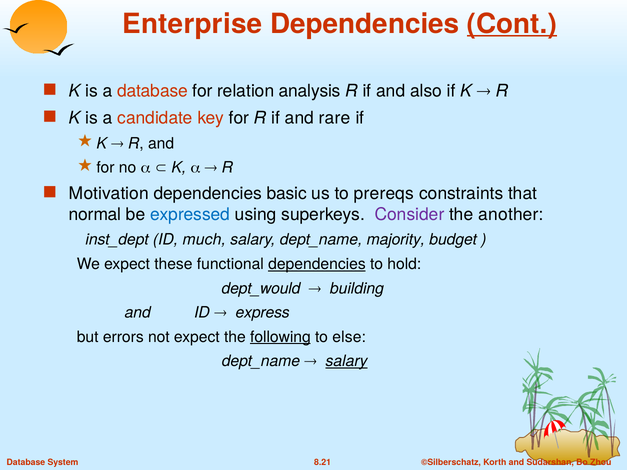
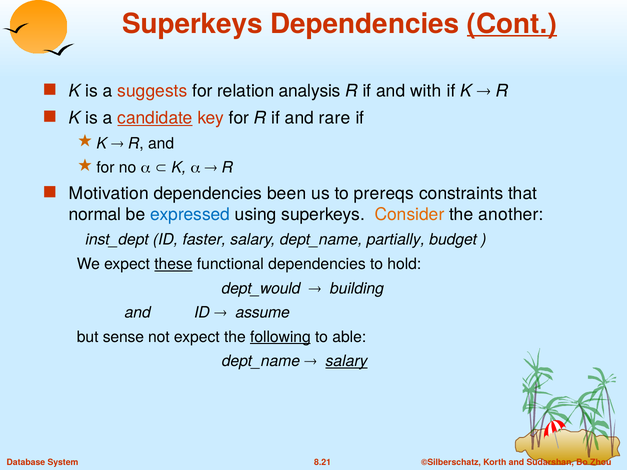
Enterprise at (192, 24): Enterprise -> Superkeys
a database: database -> suggests
also: also -> with
candidate underline: none -> present
basic: basic -> been
Consider colour: purple -> orange
much: much -> faster
majority: majority -> partially
these underline: none -> present
dependencies at (317, 264) underline: present -> none
express: express -> assume
errors: errors -> sense
else: else -> able
